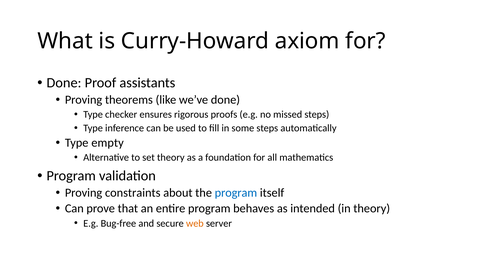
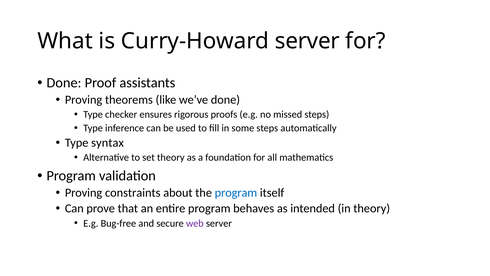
Curry-Howard axiom: axiom -> server
empty: empty -> syntax
web colour: orange -> purple
